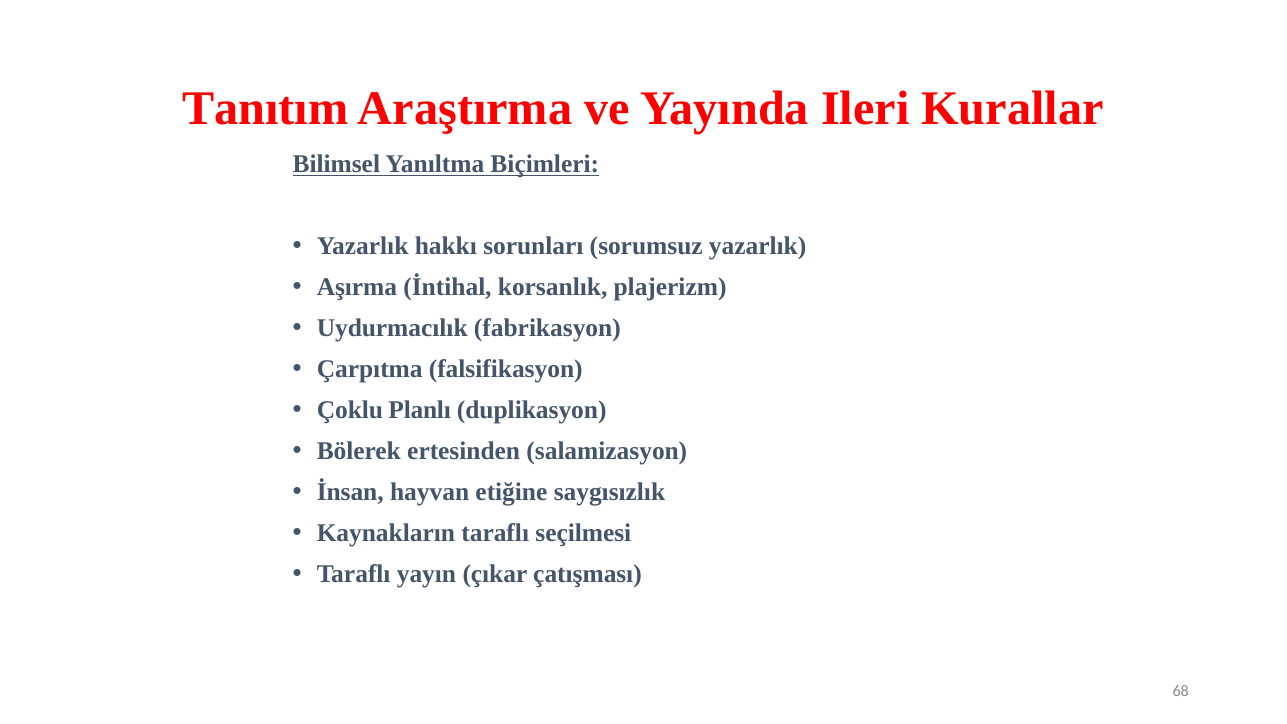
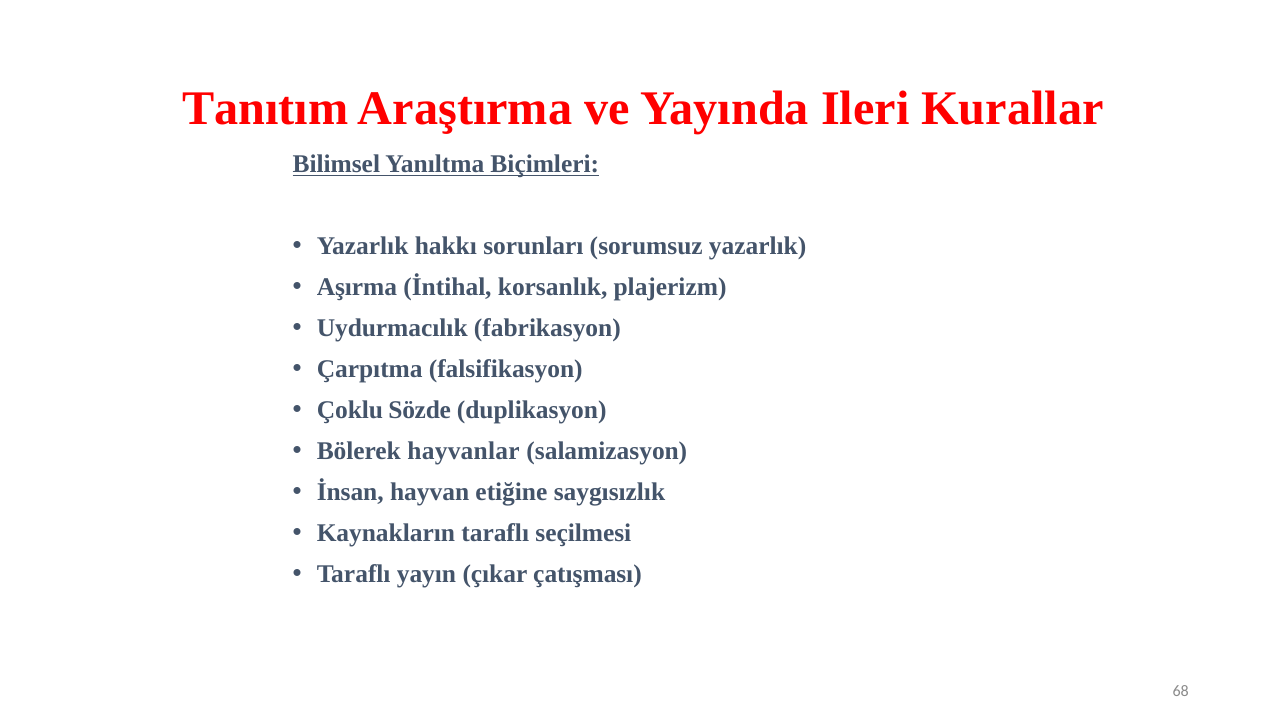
Planlı: Planlı -> Sözde
ertesinden: ertesinden -> hayvanlar
